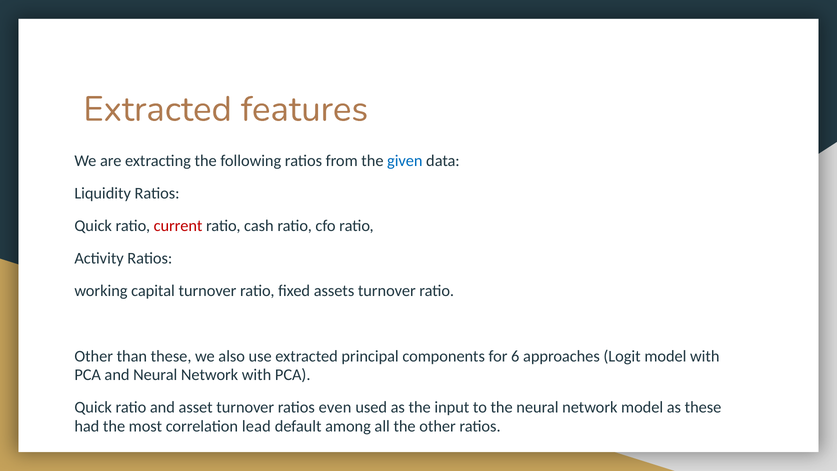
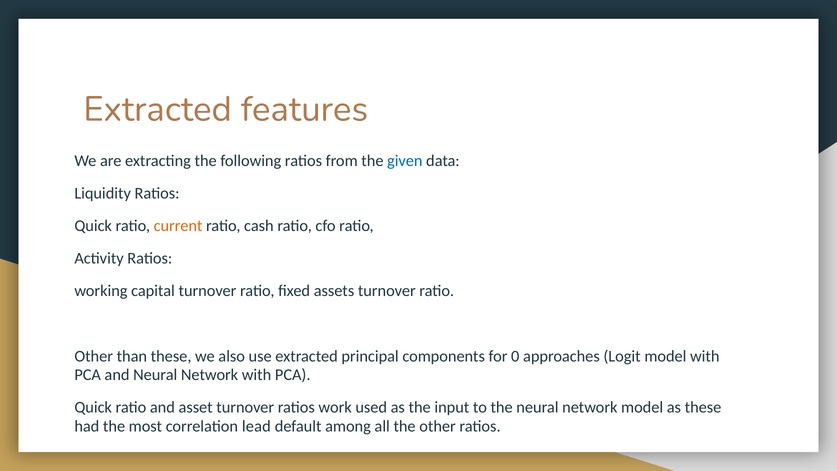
current colour: red -> orange
6: 6 -> 0
even: even -> work
